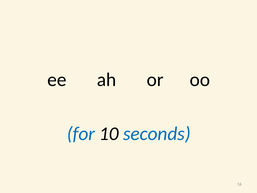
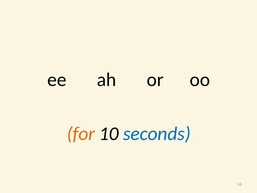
for colour: blue -> orange
